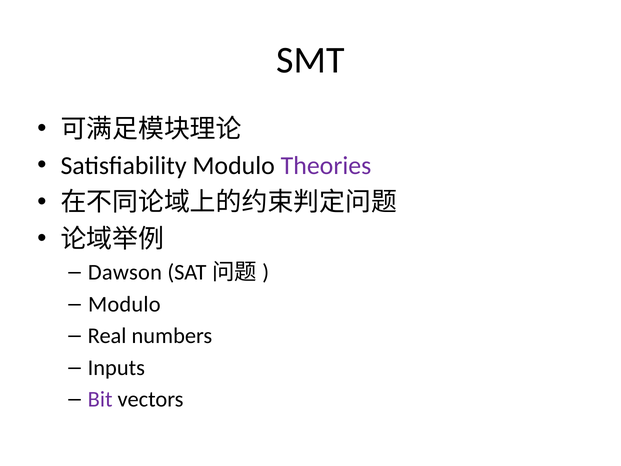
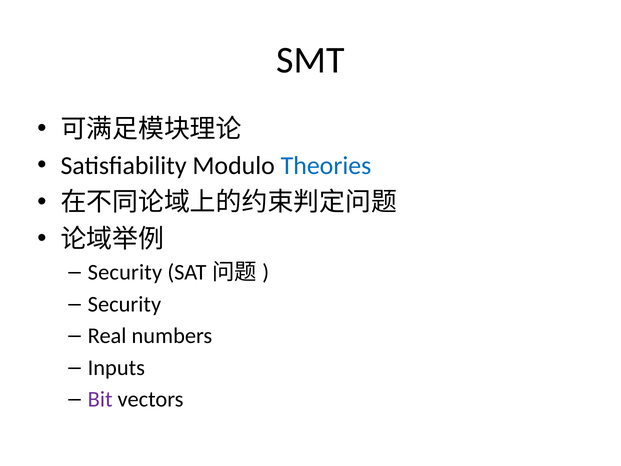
Theories colour: purple -> blue
Dawson at (125, 272): Dawson -> Security
Modulo at (124, 304): Modulo -> Security
